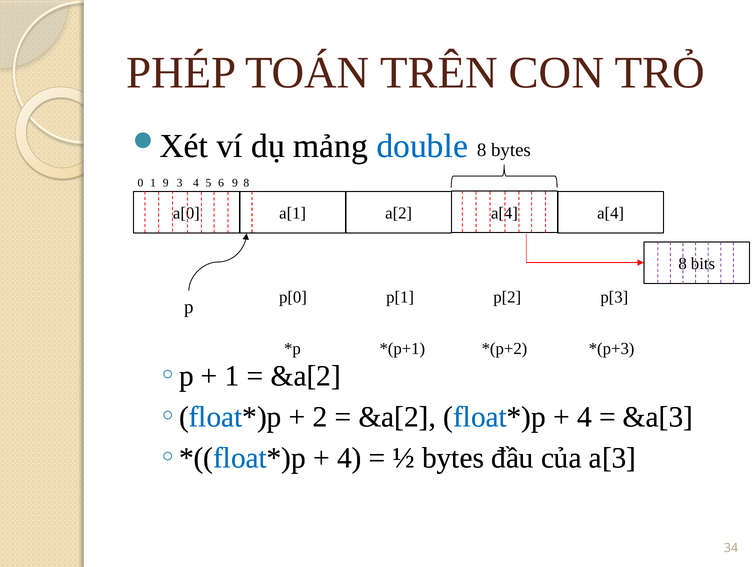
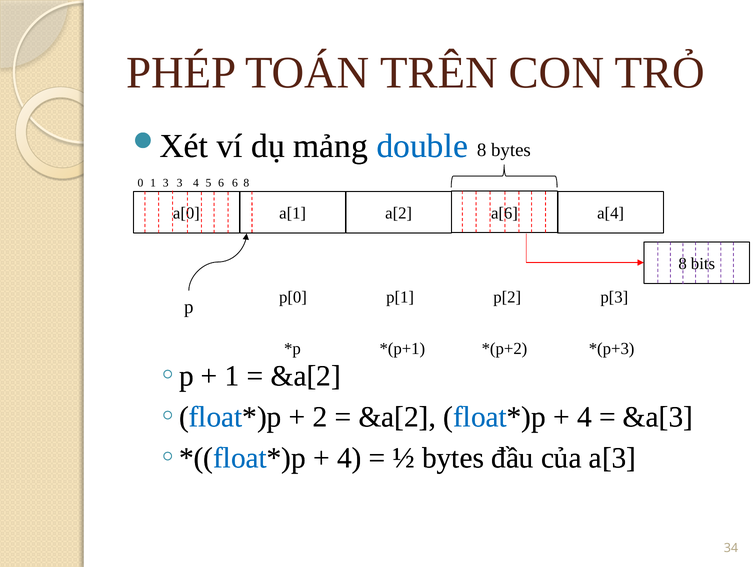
1 9: 9 -> 3
6 9: 9 -> 6
a[2 a[4: a[4 -> a[6
